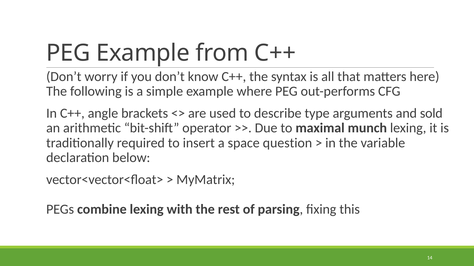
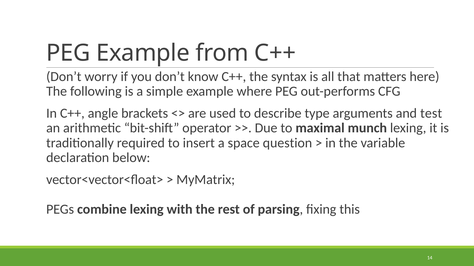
sold: sold -> test
